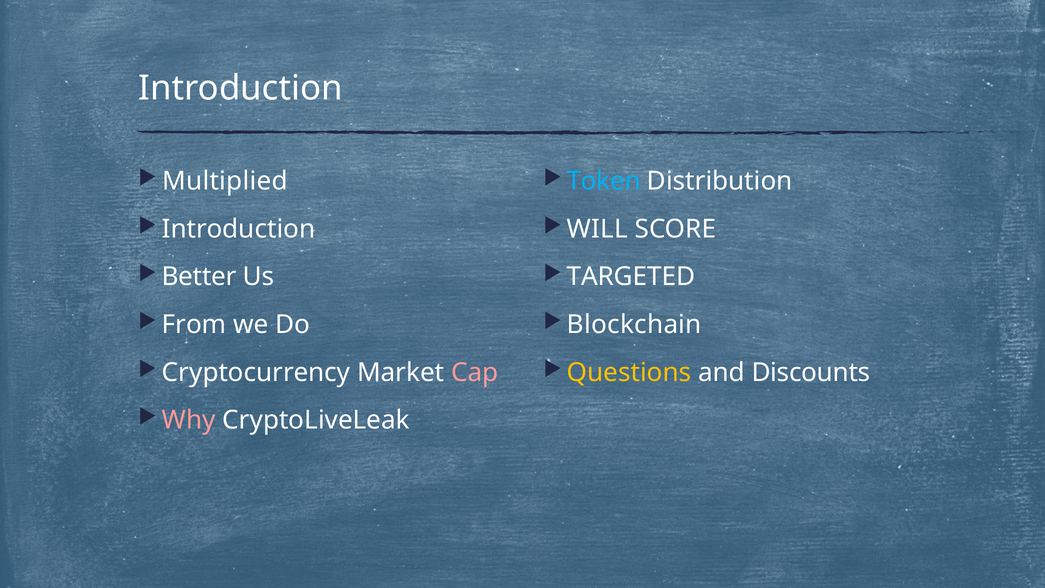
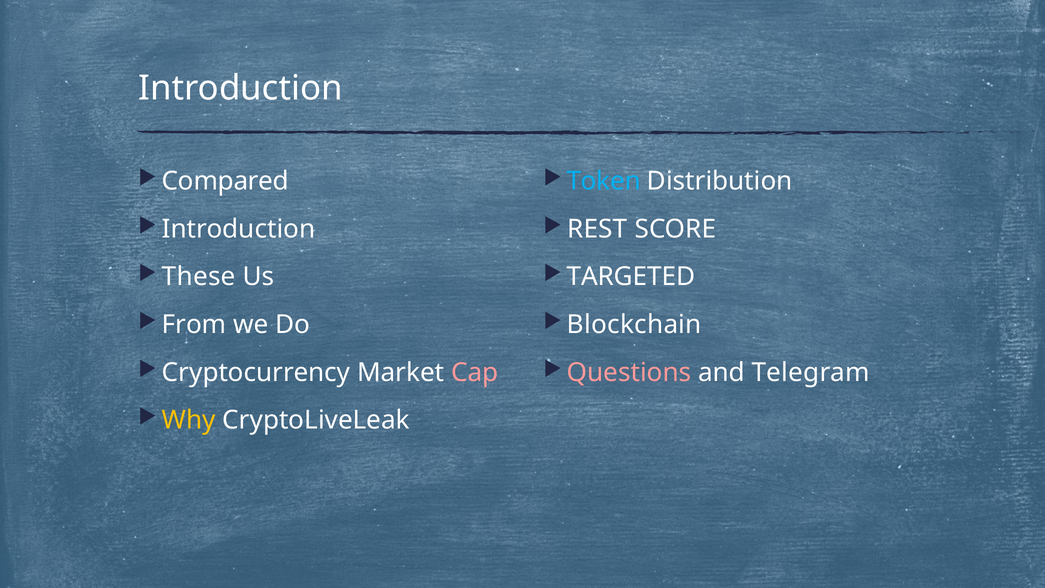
Multiplied: Multiplied -> Compared
WILL: WILL -> REST
Better: Better -> These
Questions colour: yellow -> pink
Discounts: Discounts -> Telegram
Why colour: pink -> yellow
